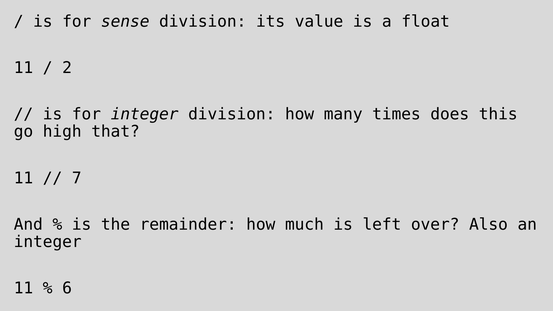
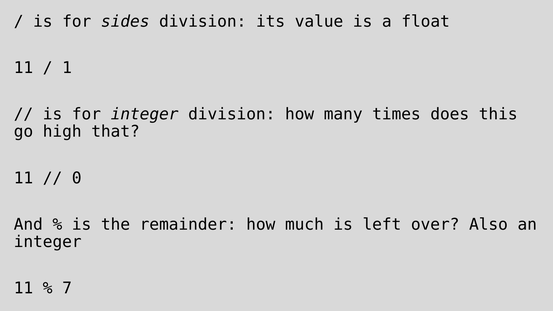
sense: sense -> sides
2: 2 -> 1
7: 7 -> 0
6: 6 -> 7
